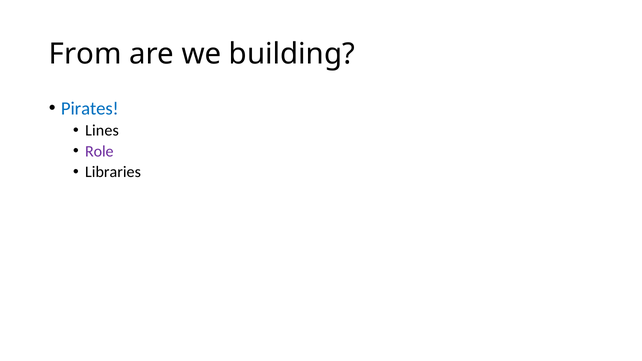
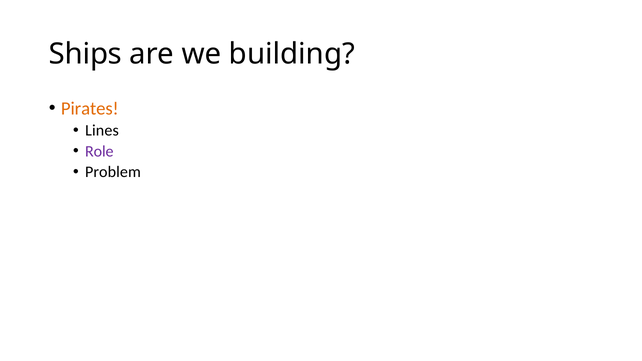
From: From -> Ships
Pirates colour: blue -> orange
Libraries: Libraries -> Problem
